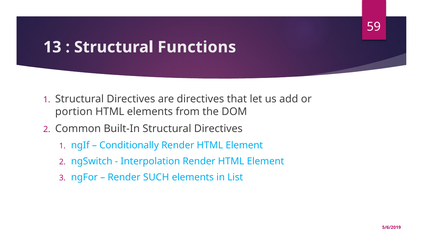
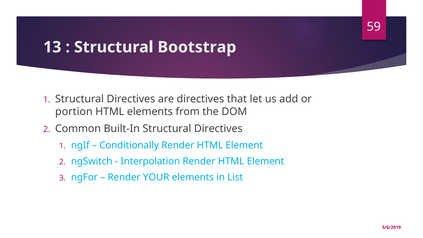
Functions: Functions -> Bootstrap
SUCH: SUCH -> YOUR
